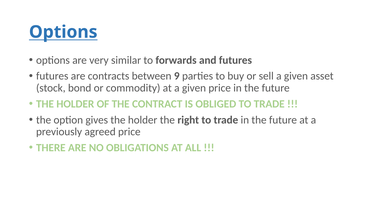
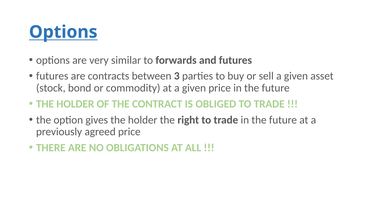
9: 9 -> 3
